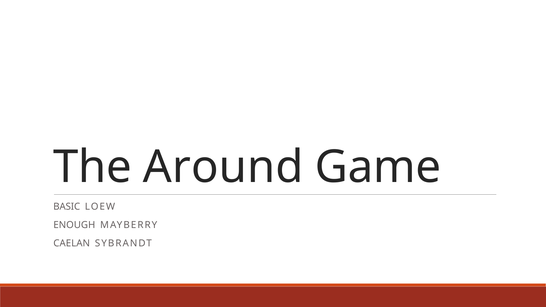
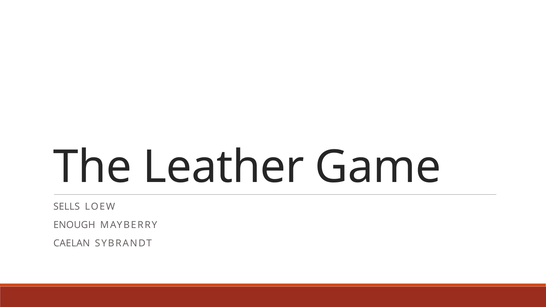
Around: Around -> Leather
BASIC: BASIC -> SELLS
